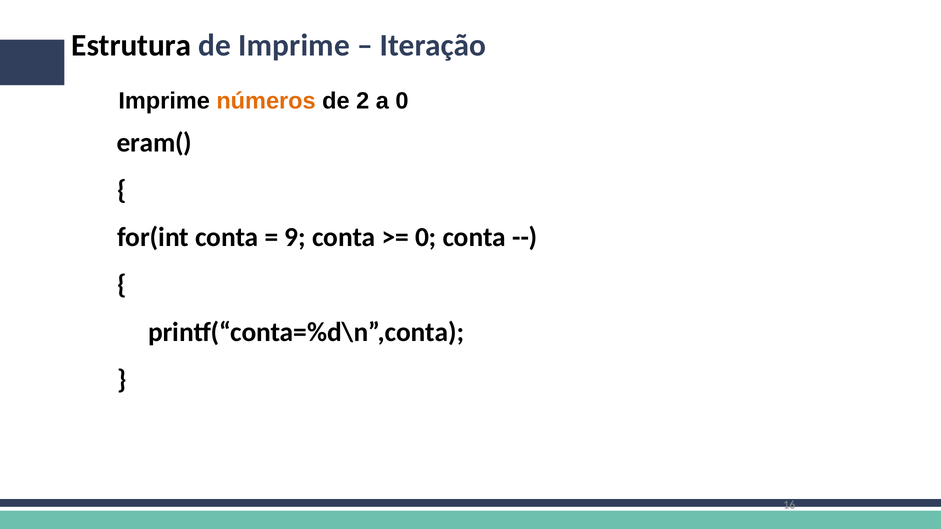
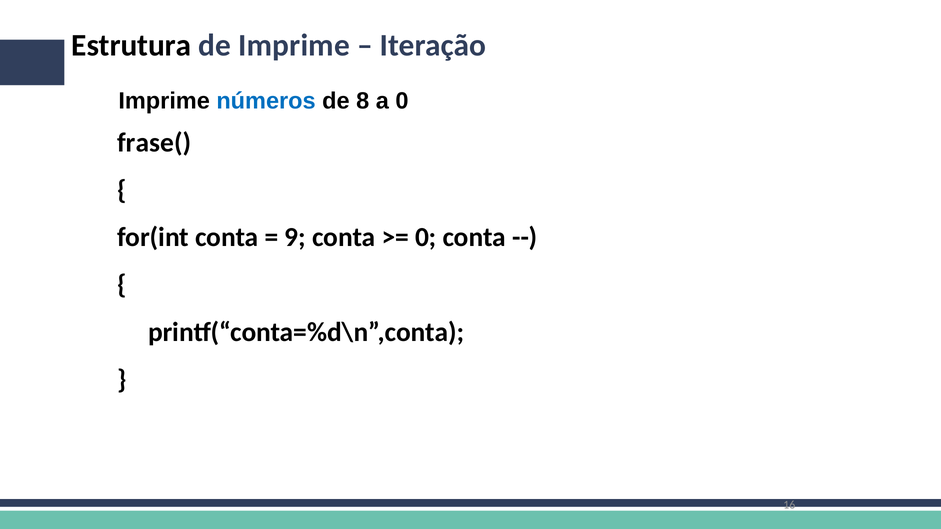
números colour: orange -> blue
2: 2 -> 8
eram(: eram( -> frase(
